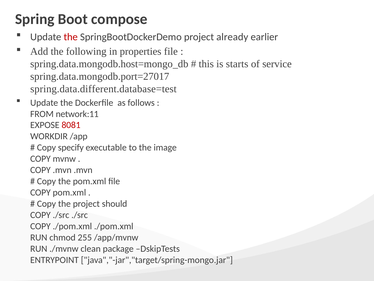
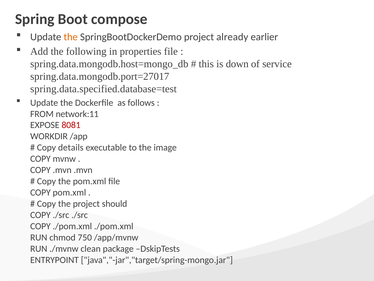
the at (71, 37) colour: red -> orange
starts: starts -> down
spring.data.different.database=test: spring.data.different.database=test -> spring.data.specified.database=test
specify: specify -> details
255: 255 -> 750
